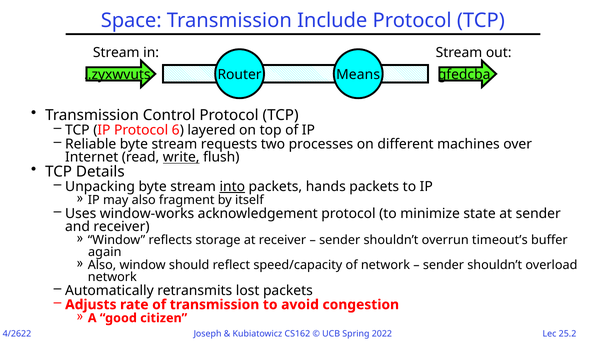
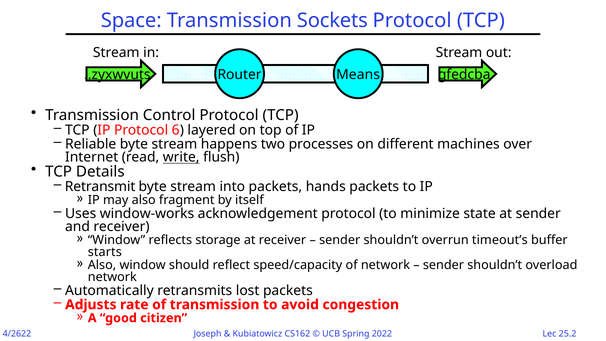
Include: Include -> Sockets
requests: requests -> happens
Unpacking: Unpacking -> Retransmit
into underline: present -> none
again: again -> starts
